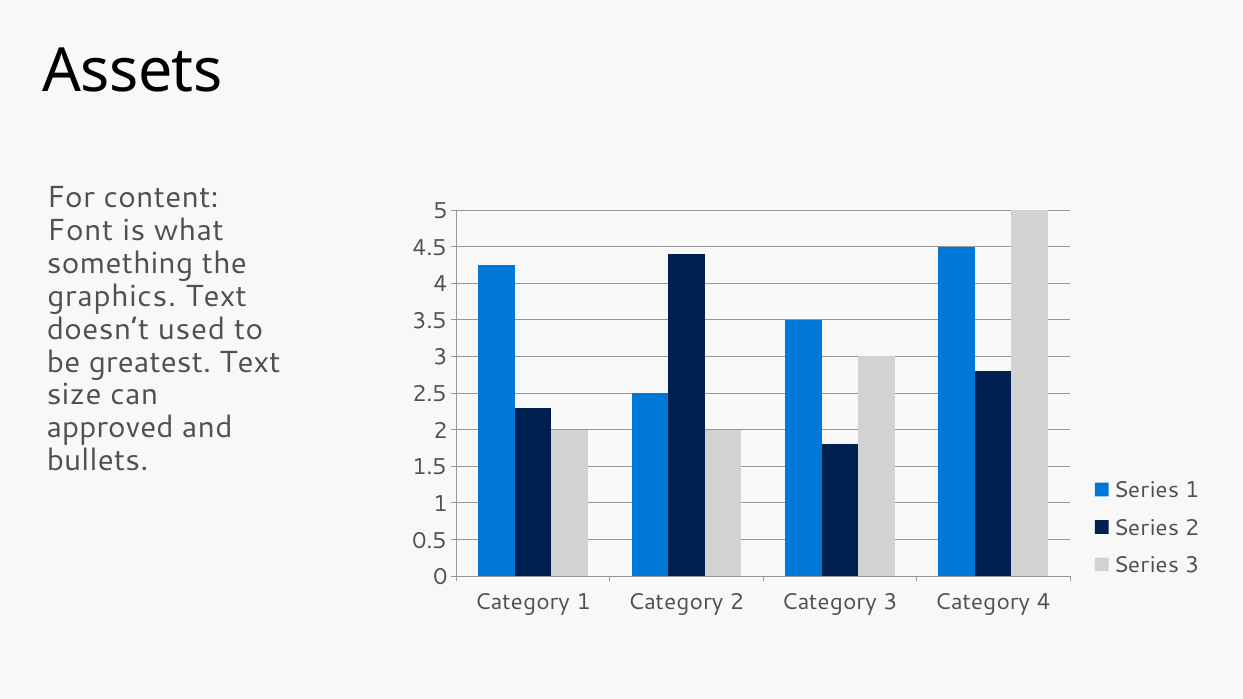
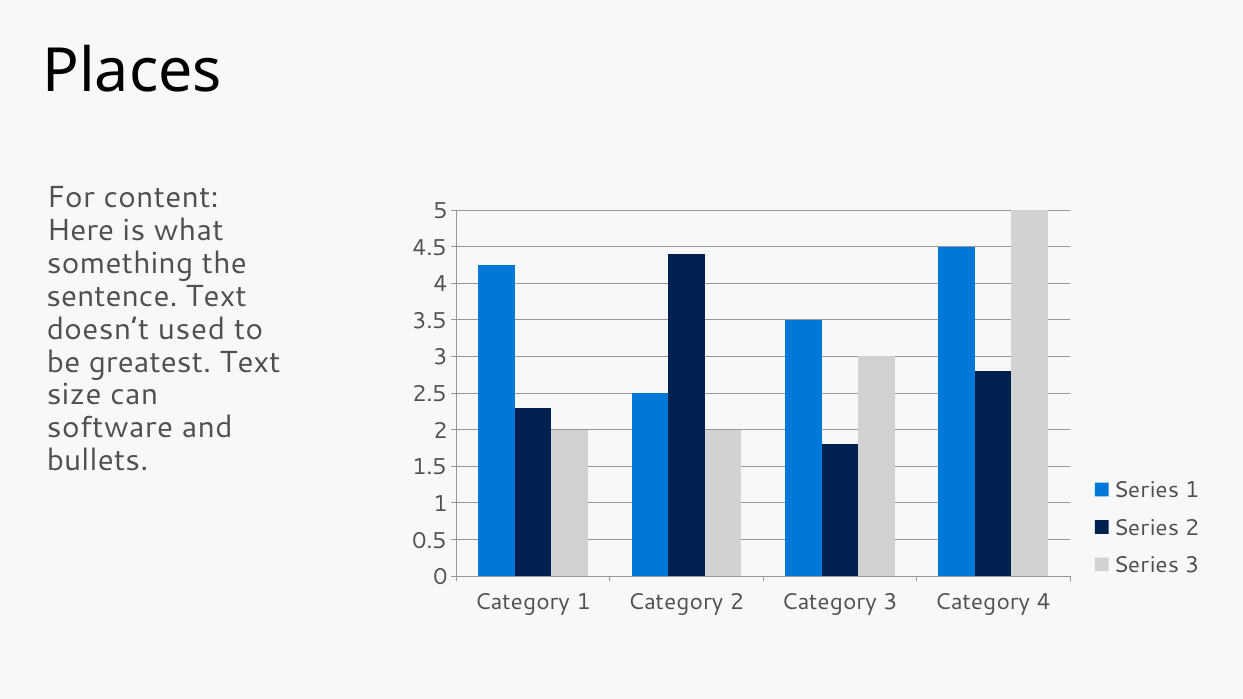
Assets: Assets -> Places
Font: Font -> Here
graphics: graphics -> sentence
approved: approved -> software
